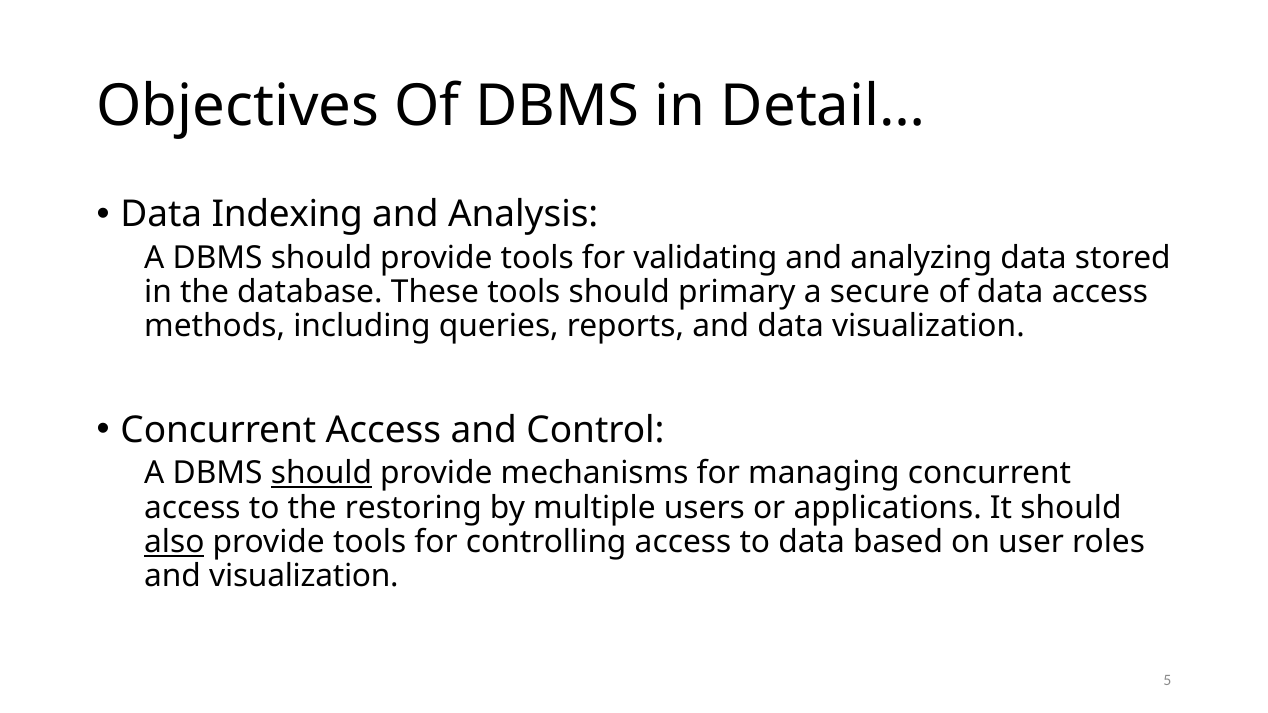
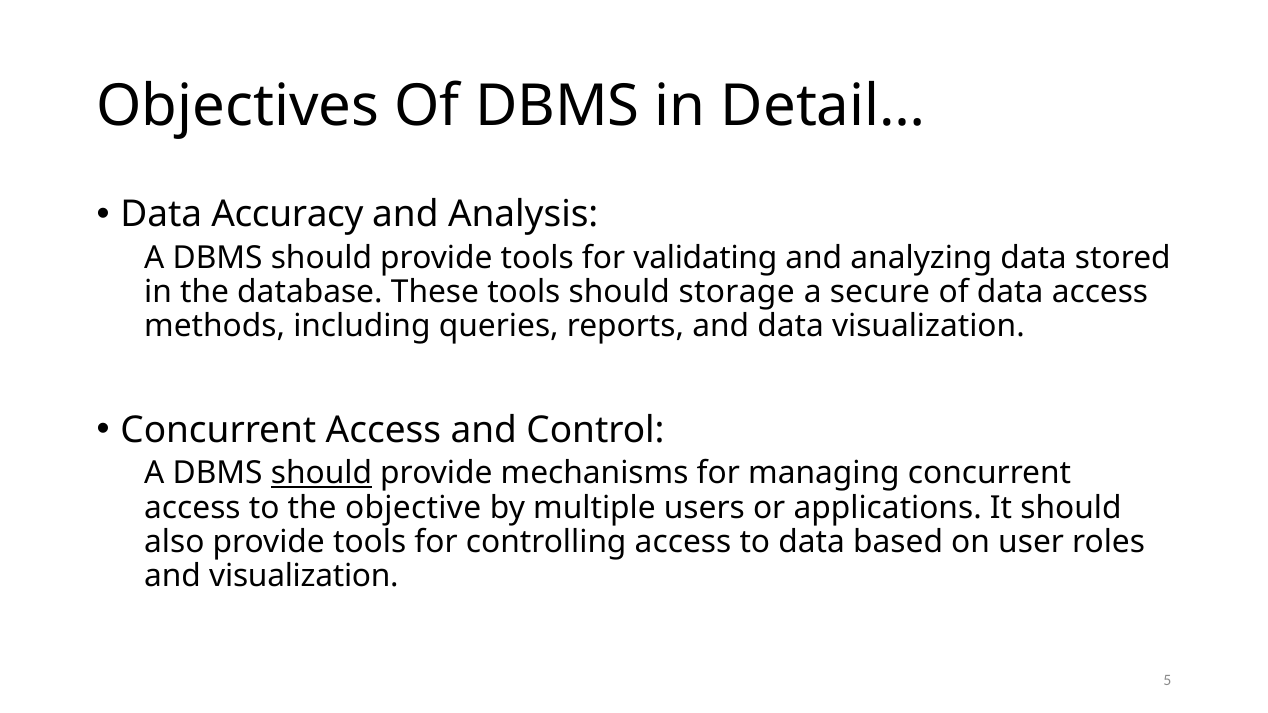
Indexing: Indexing -> Accuracy
primary: primary -> storage
restoring: restoring -> objective
also underline: present -> none
